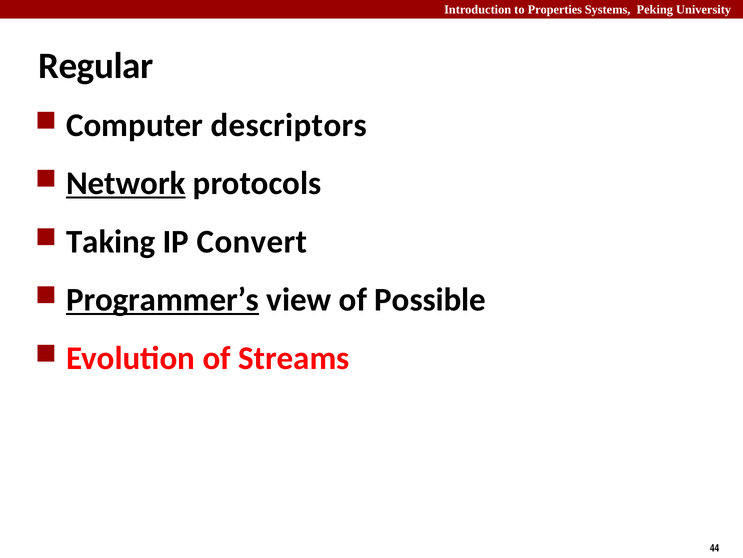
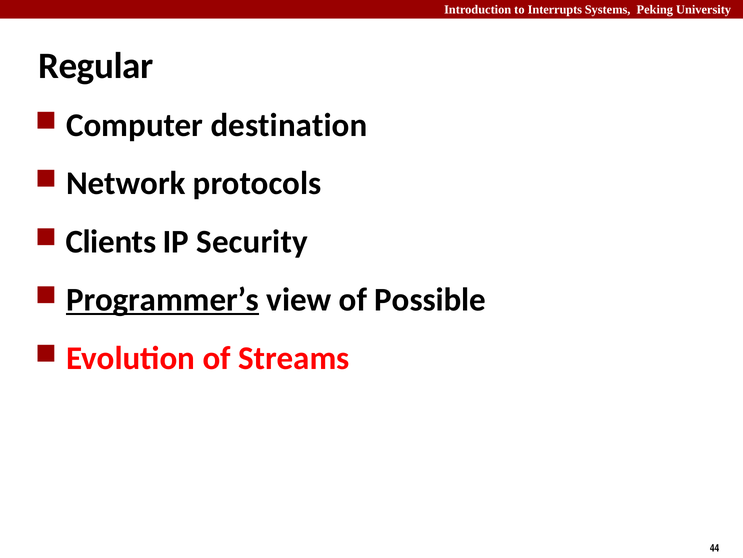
Properties: Properties -> Interrupts
descriptors: descriptors -> destination
Network underline: present -> none
Taking: Taking -> Clients
Convert: Convert -> Security
